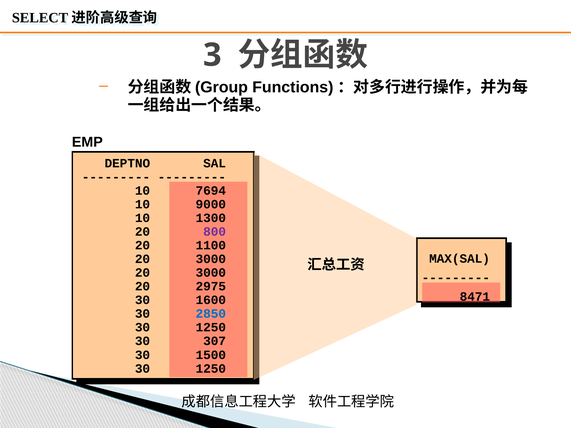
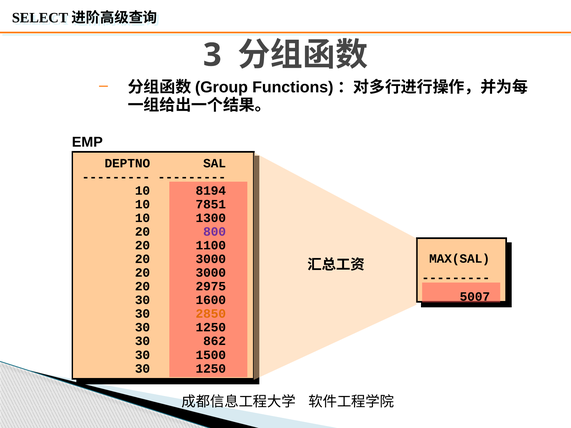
7694: 7694 -> 8194
9000: 9000 -> 7851
8471: 8471 -> 5007
2850 colour: blue -> orange
307: 307 -> 862
